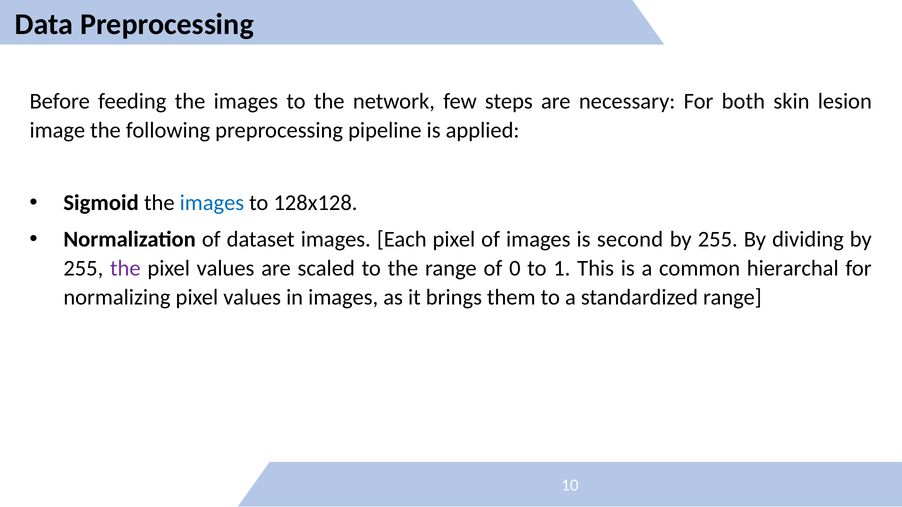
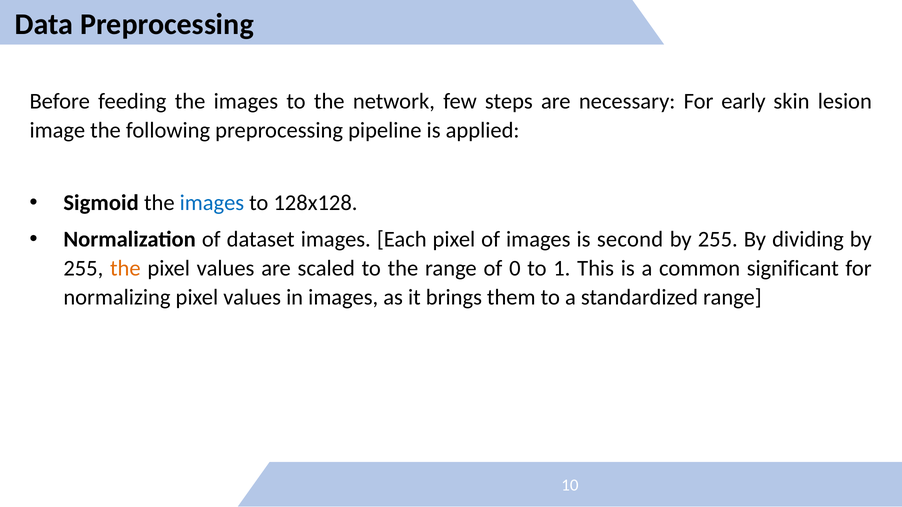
both: both -> early
the at (125, 269) colour: purple -> orange
hierarchal: hierarchal -> significant
